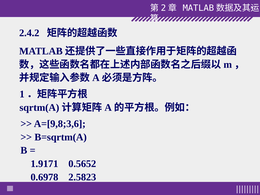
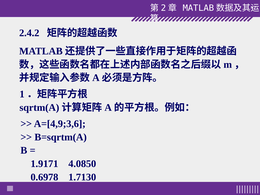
A=[9,8;3,6: A=[9,8;3,6 -> A=[4,9;3,6
0.5652: 0.5652 -> 4.0850
2.5823: 2.5823 -> 1.7130
